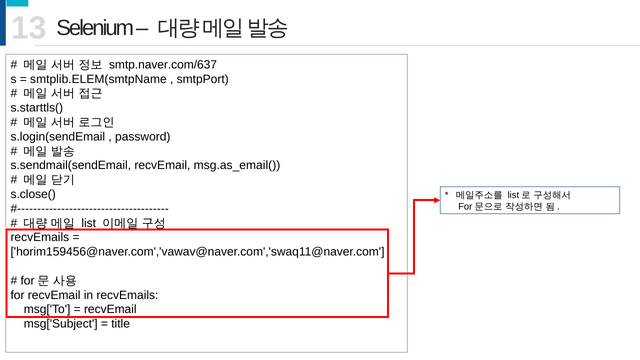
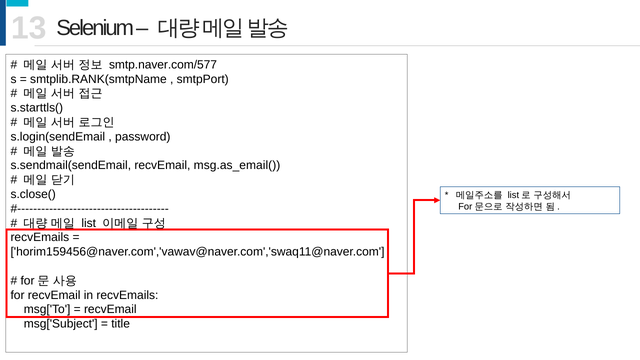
smtp.naver.com/637: smtp.naver.com/637 -> smtp.naver.com/577
smtplib.ELEM(smtpName: smtplib.ELEM(smtpName -> smtplib.RANK(smtpName
